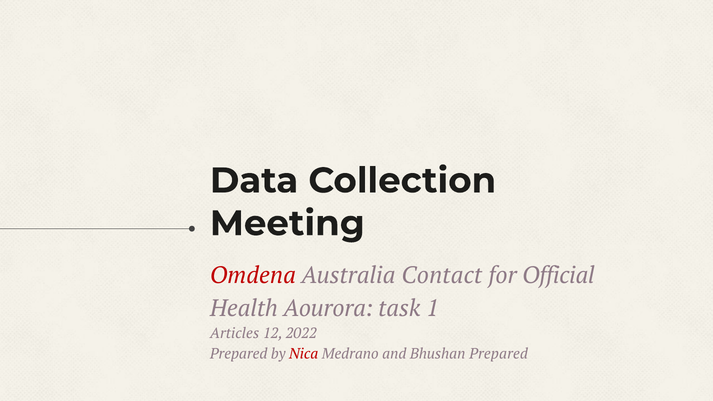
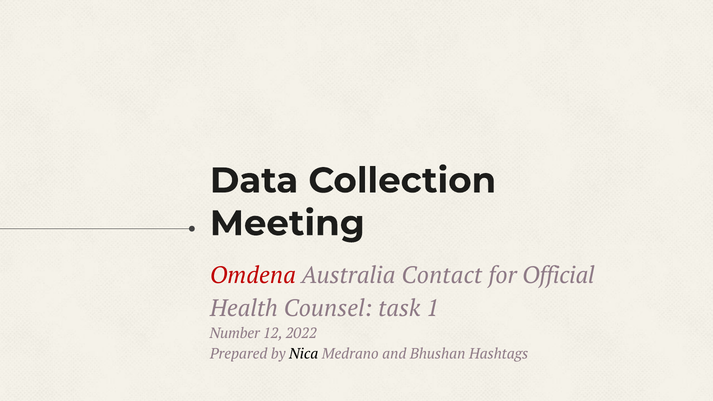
Aourora: Aourora -> Counsel
Articles: Articles -> Number
Nica colour: red -> black
Bhushan Prepared: Prepared -> Hashtags
